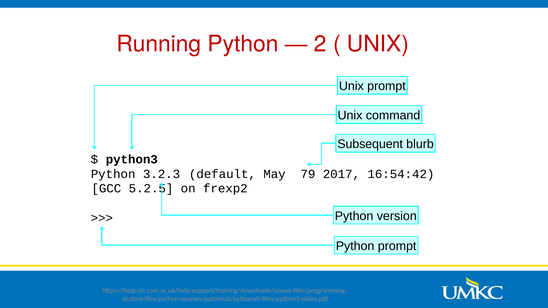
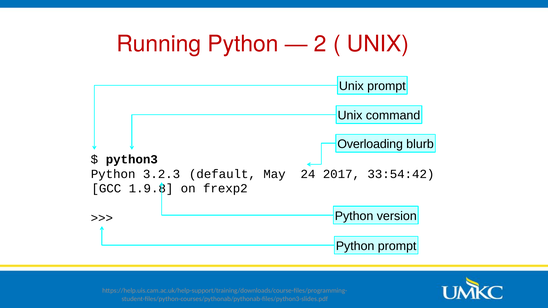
Subsequent: Subsequent -> Overloading
79: 79 -> 24
16:54:42: 16:54:42 -> 33:54:42
5.2.5: 5.2.5 -> 1.9.8
